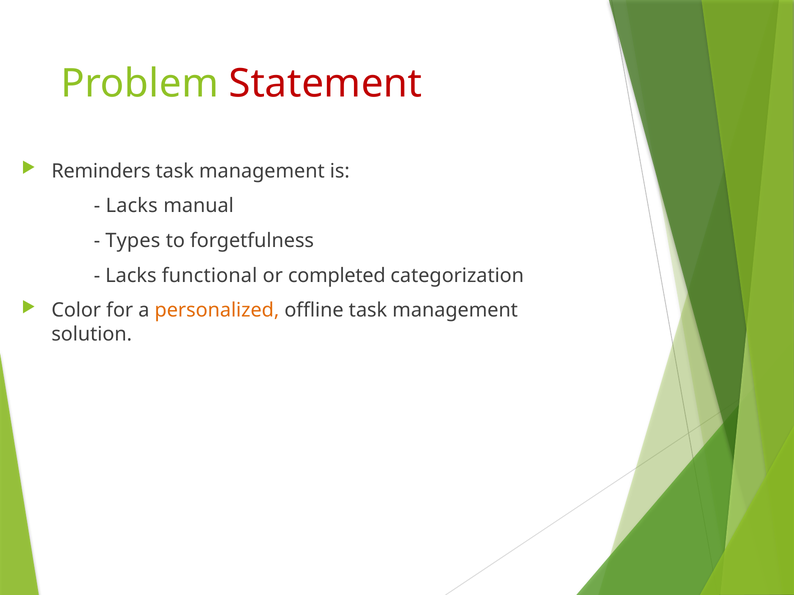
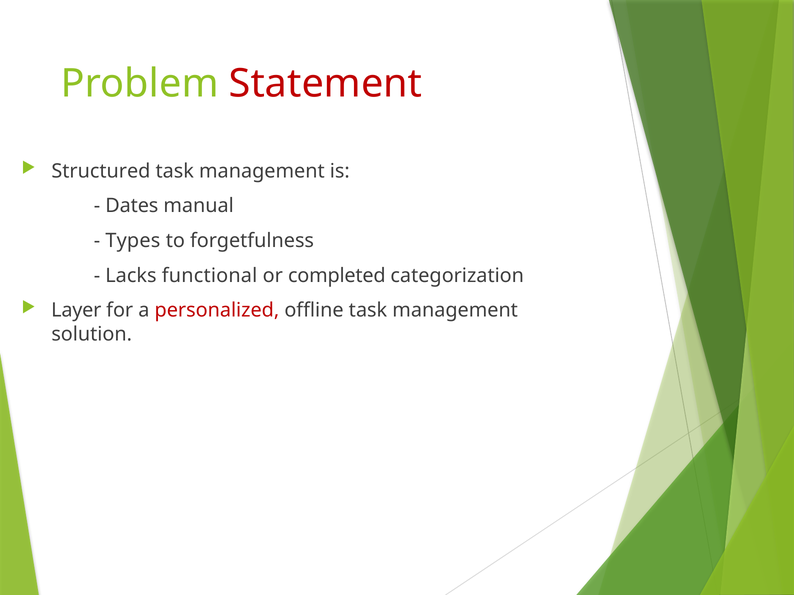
Reminders: Reminders -> Structured
Lacks at (132, 206): Lacks -> Dates
Color: Color -> Layer
personalized colour: orange -> red
